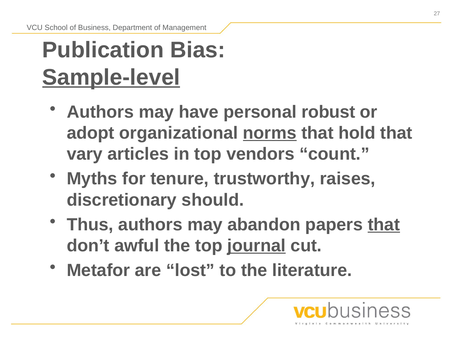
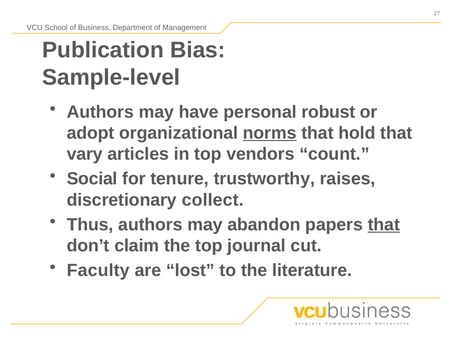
Sample-level underline: present -> none
Myths: Myths -> Social
should: should -> collect
awful: awful -> claim
journal underline: present -> none
Metafor: Metafor -> Faculty
